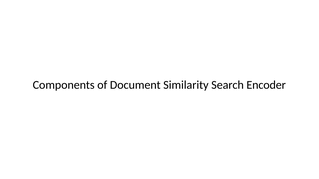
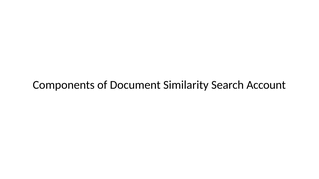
Encoder: Encoder -> Account
